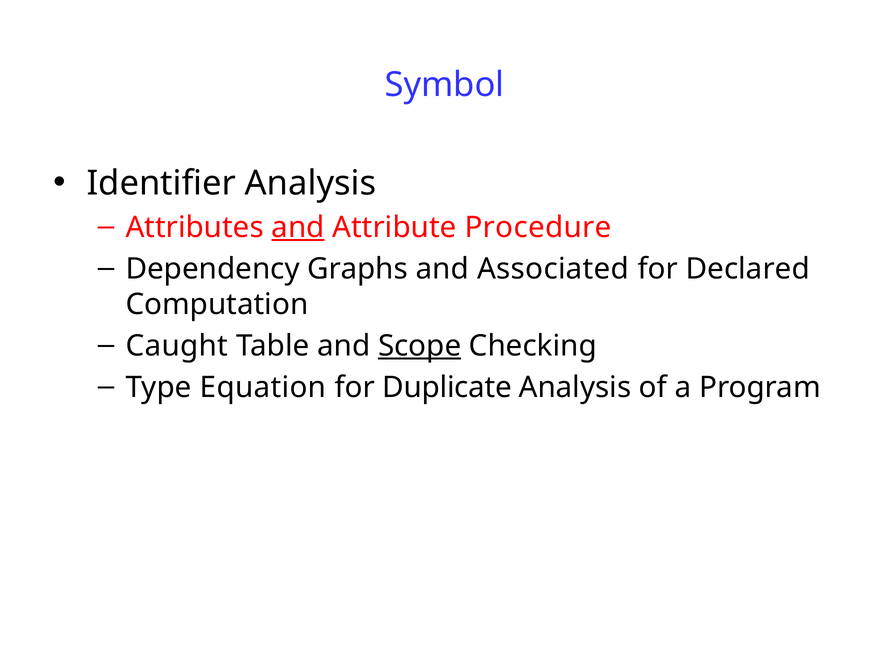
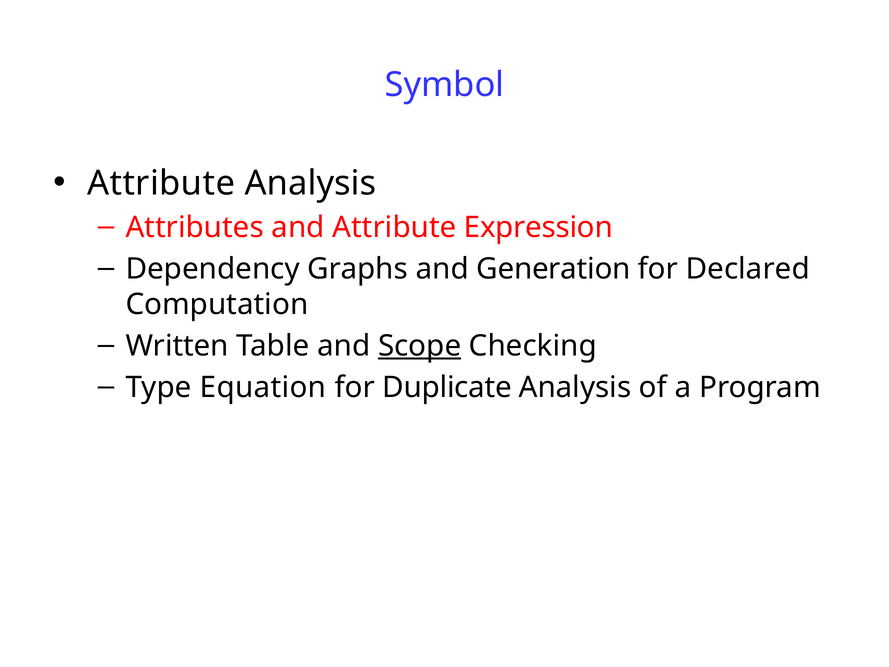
Identifier at (161, 183): Identifier -> Attribute
and at (298, 227) underline: present -> none
Procedure: Procedure -> Expression
Associated: Associated -> Generation
Caught: Caught -> Written
